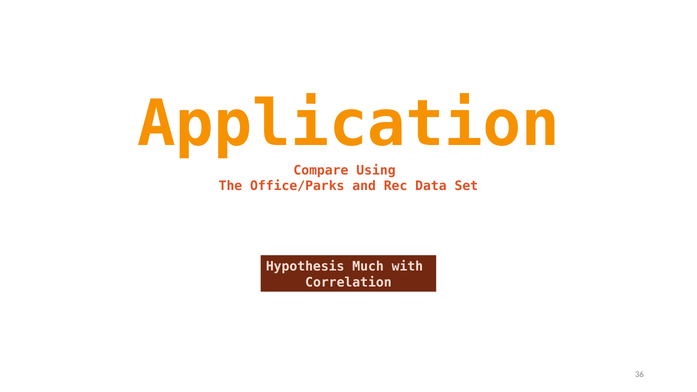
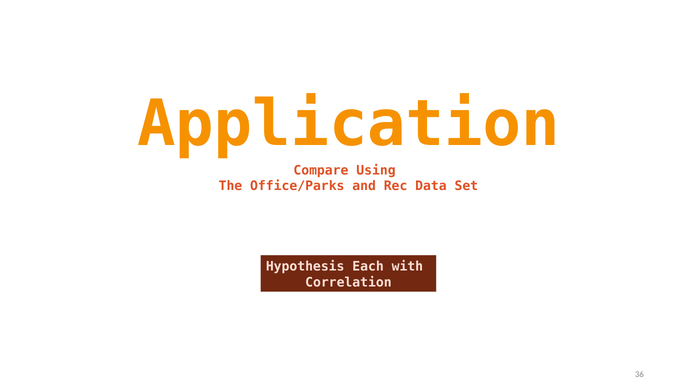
Much: Much -> Each
